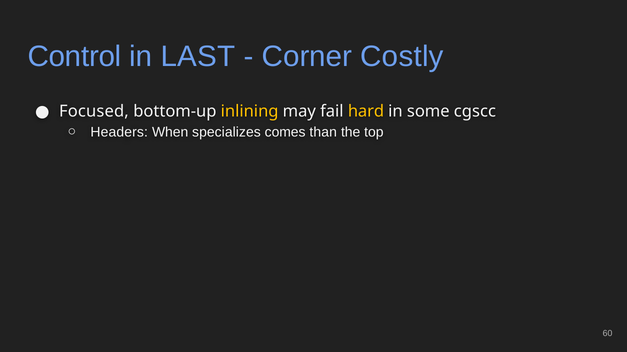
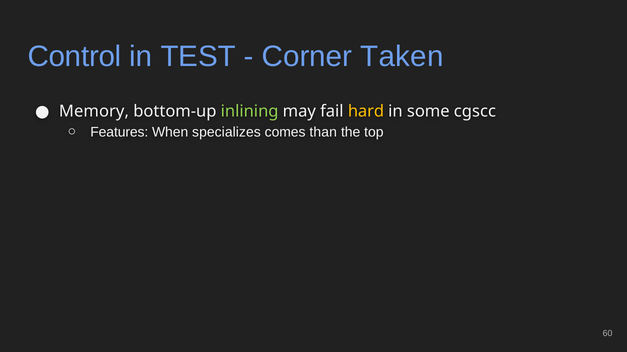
LAST: LAST -> TEST
Costly: Costly -> Taken
Focused: Focused -> Memory
inlining colour: yellow -> light green
Headers: Headers -> Features
